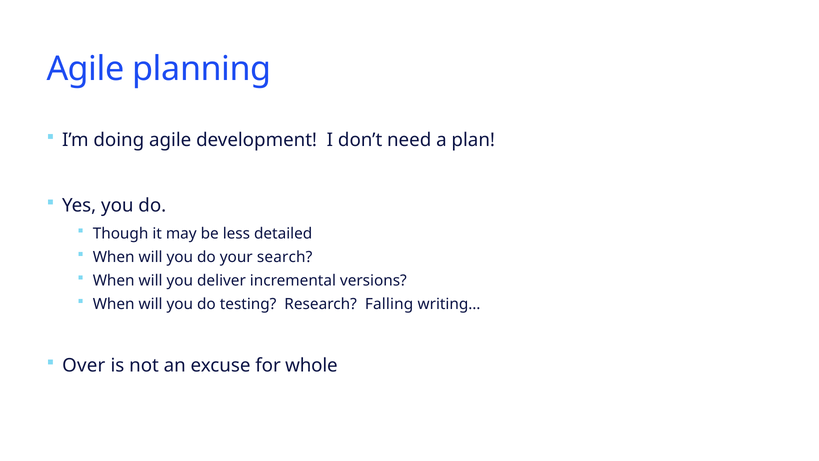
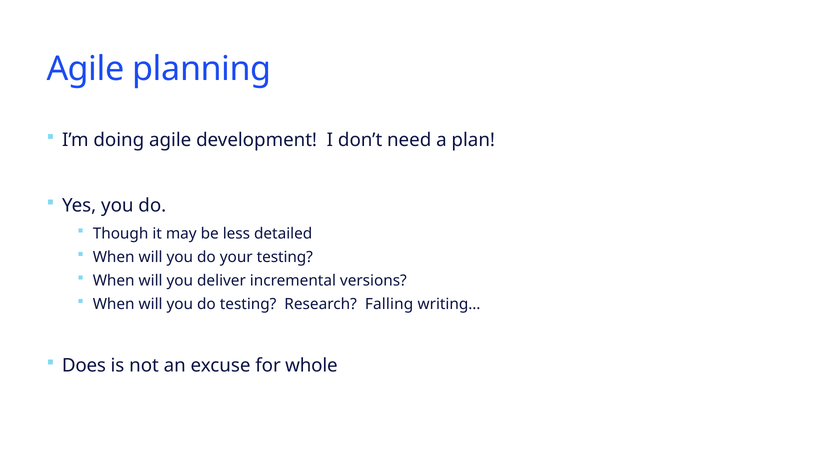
your search: search -> testing
Over: Over -> Does
